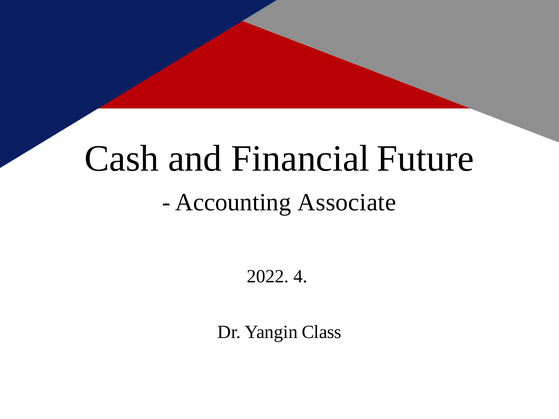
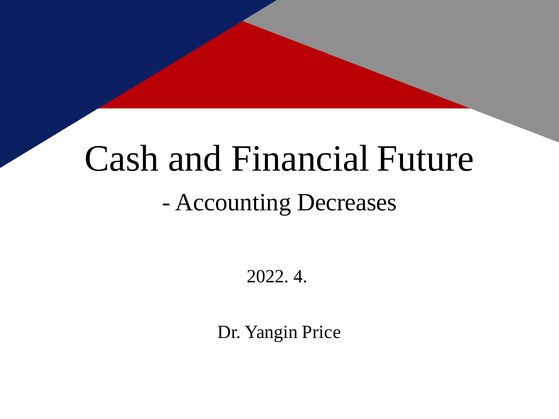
Associate: Associate -> Decreases
Class: Class -> Price
